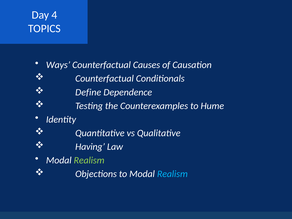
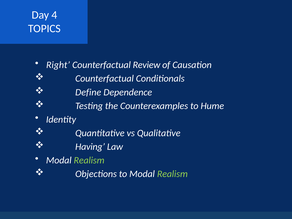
Ways: Ways -> Right
Causes: Causes -> Review
Realism at (172, 174) colour: light blue -> light green
